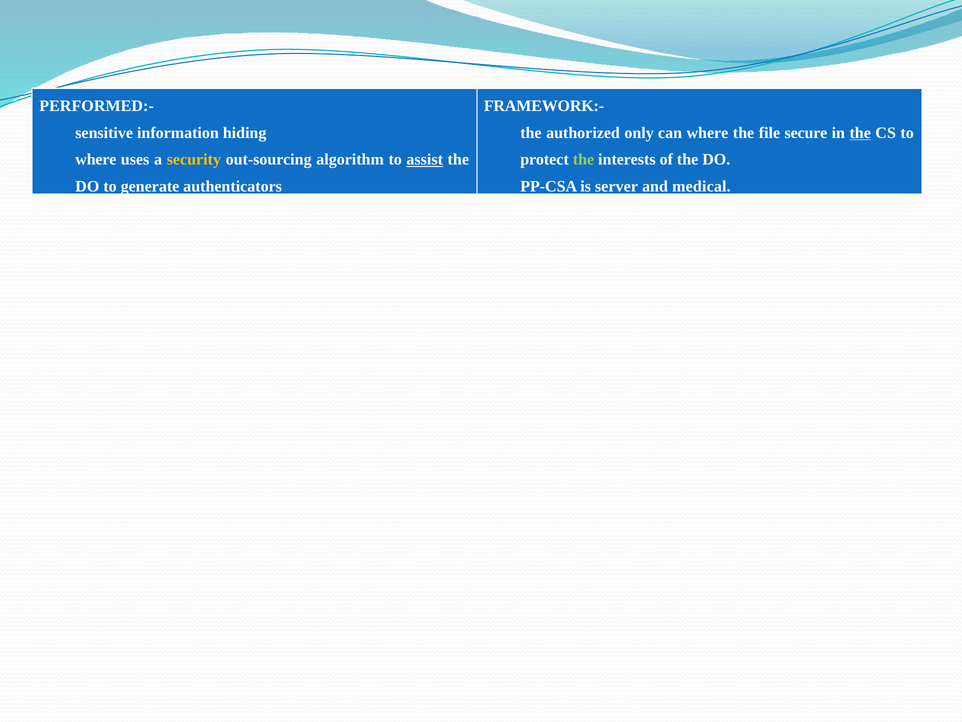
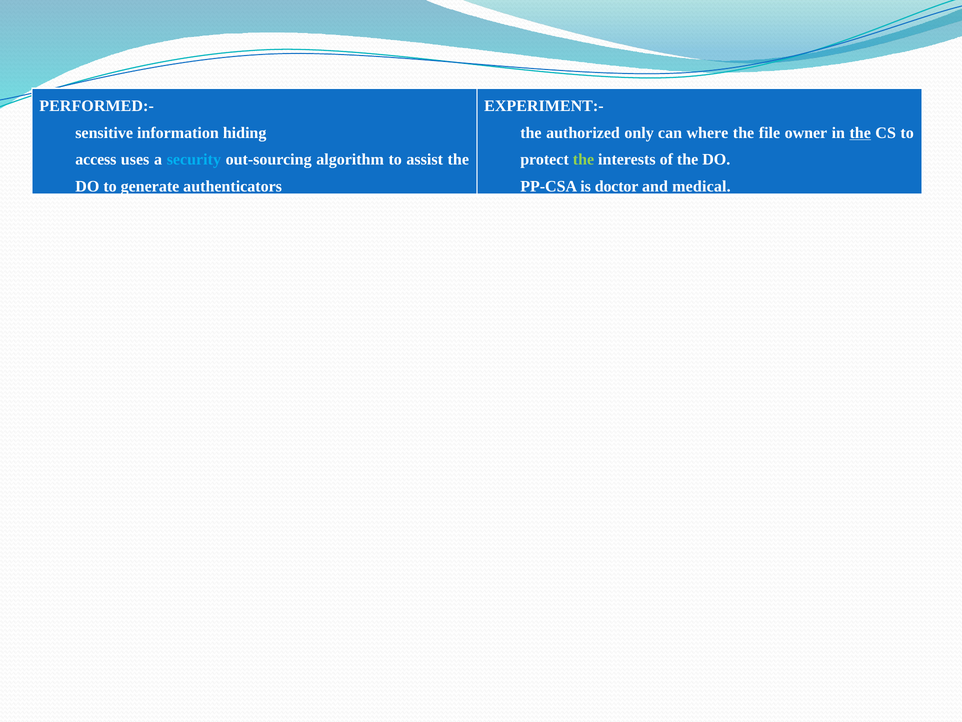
FRAMEWORK:-: FRAMEWORK:- -> EXPERIMENT:-
secure: secure -> owner
where at (96, 159): where -> access
security colour: yellow -> light blue
assist underline: present -> none
server: server -> doctor
